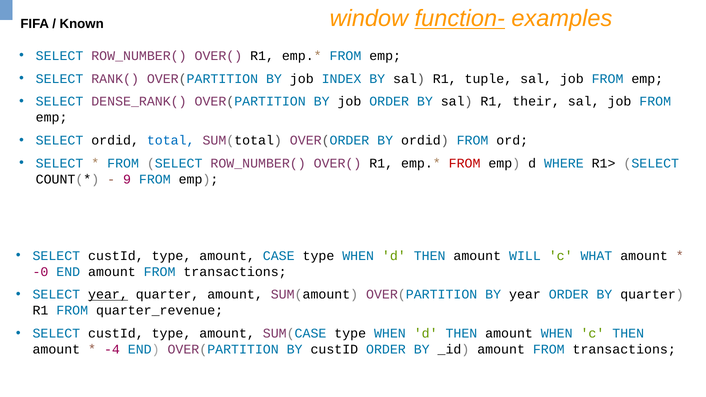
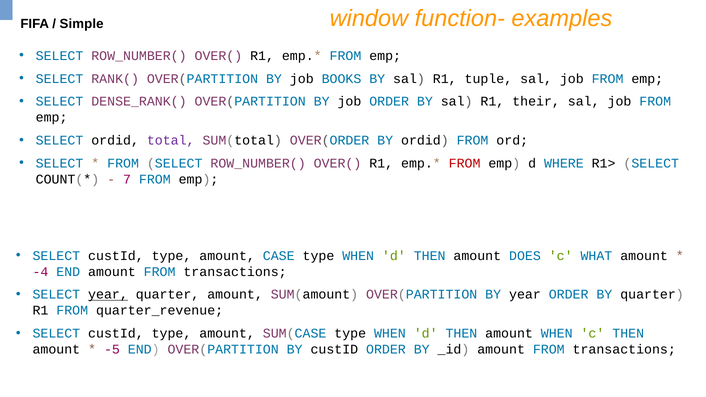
function- underline: present -> none
Known: Known -> Simple
INDEX: INDEX -> BOOKS
total colour: blue -> purple
9: 9 -> 7
WILL: WILL -> DOES
-0: -0 -> -4
-4: -4 -> -5
